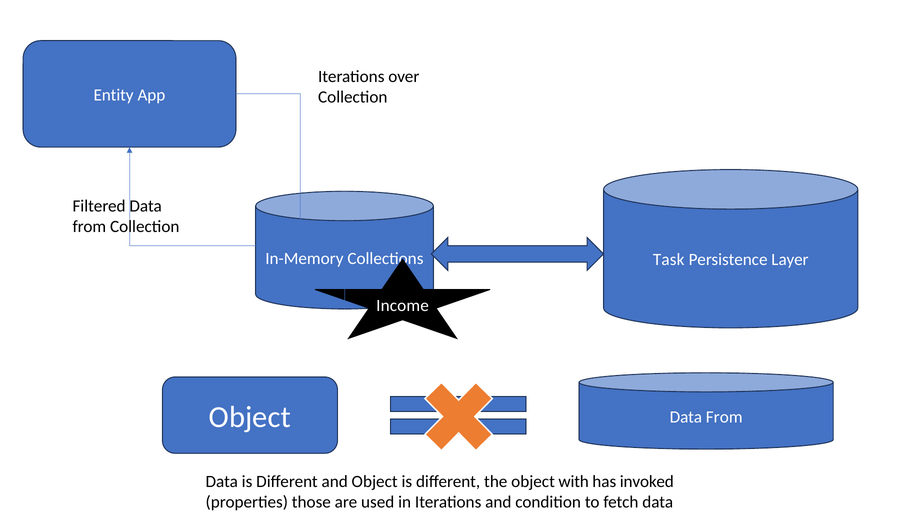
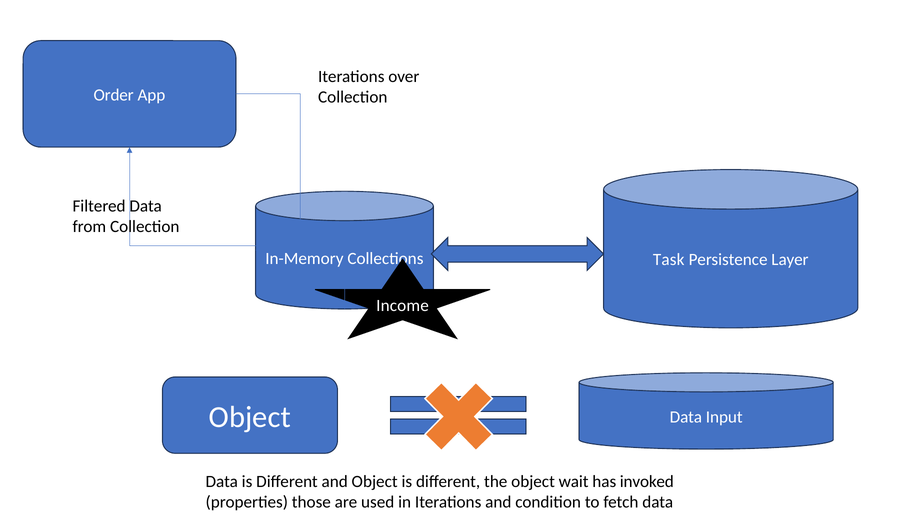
Entity: Entity -> Order
Object Data From: From -> Input
with: with -> wait
